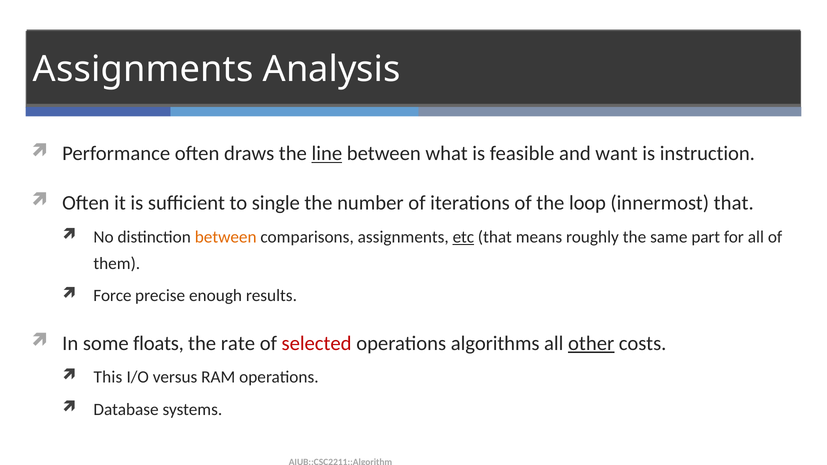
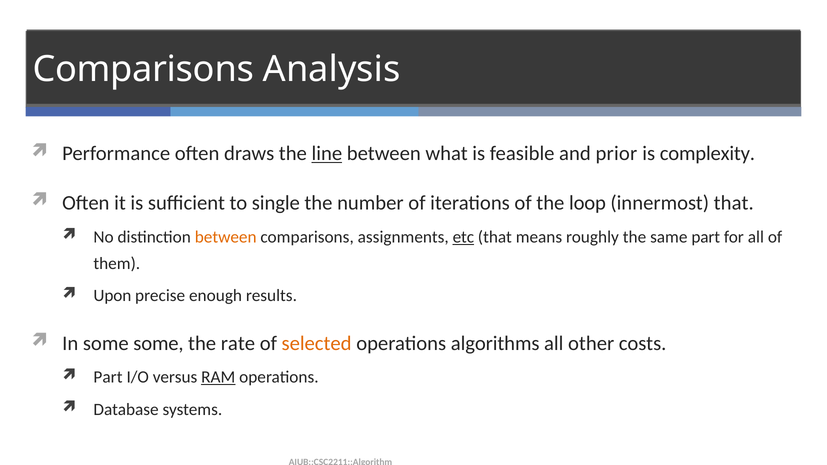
Assignments at (143, 69): Assignments -> Comparisons
want: want -> prior
instruction: instruction -> complexity
Force: Force -> Upon
some floats: floats -> some
selected colour: red -> orange
other underline: present -> none
This at (108, 377): This -> Part
RAM underline: none -> present
